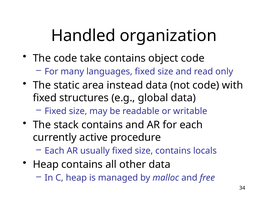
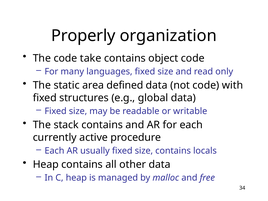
Handled: Handled -> Properly
instead: instead -> defined
